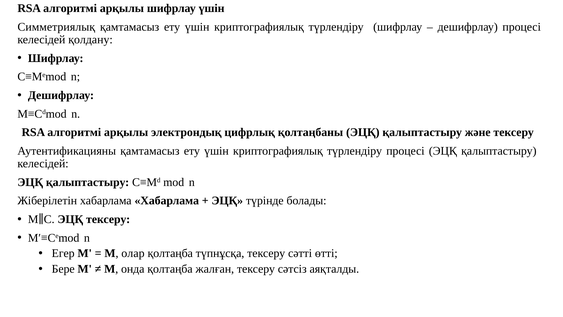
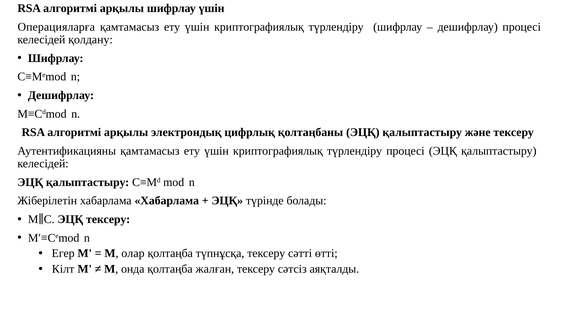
Симметриялық: Симметриялық -> Операцияларға
Бере: Бере -> Кілт
